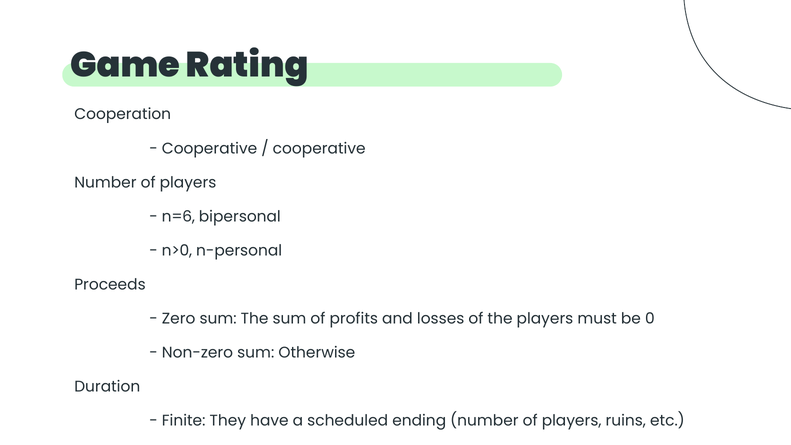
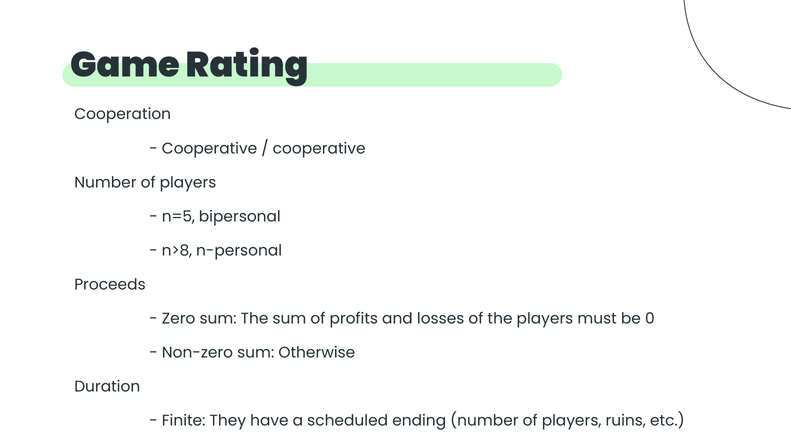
n=6: n=6 -> n=5
n>0: n>0 -> n>8
